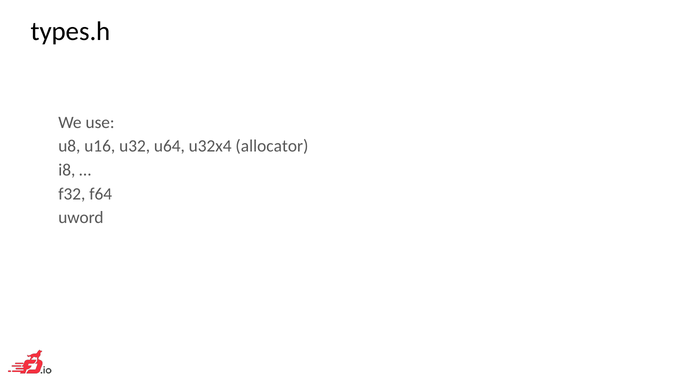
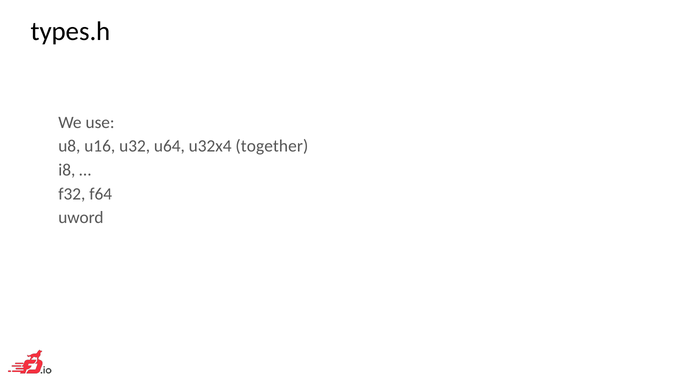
allocator: allocator -> together
